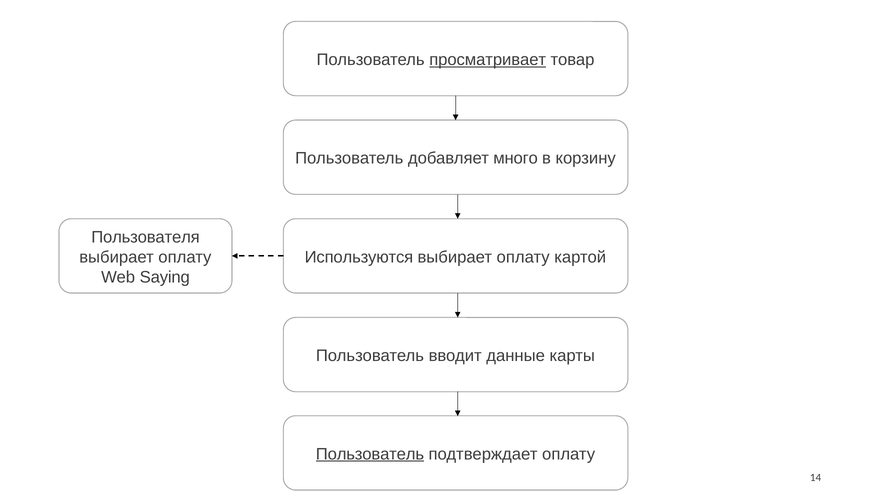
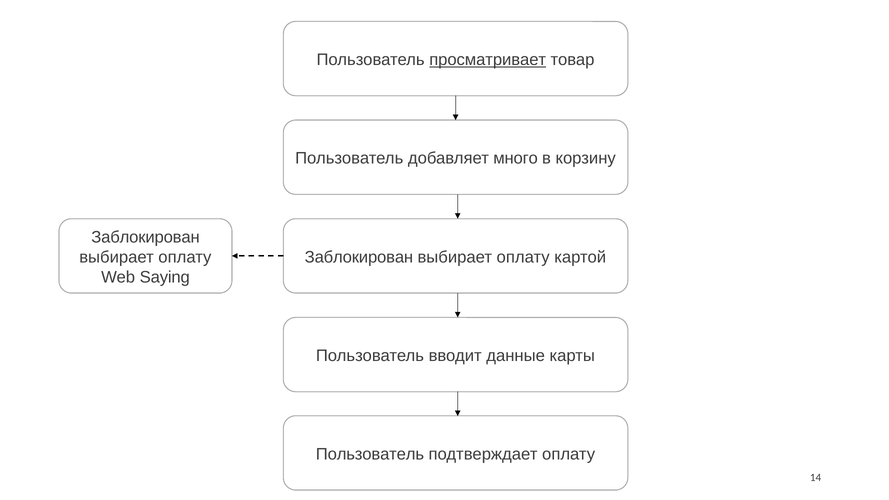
Пользователя at (145, 237): Пользователя -> Заблокирован
Используются at (359, 257): Используются -> Заблокирован
Пользователь at (370, 454) underline: present -> none
